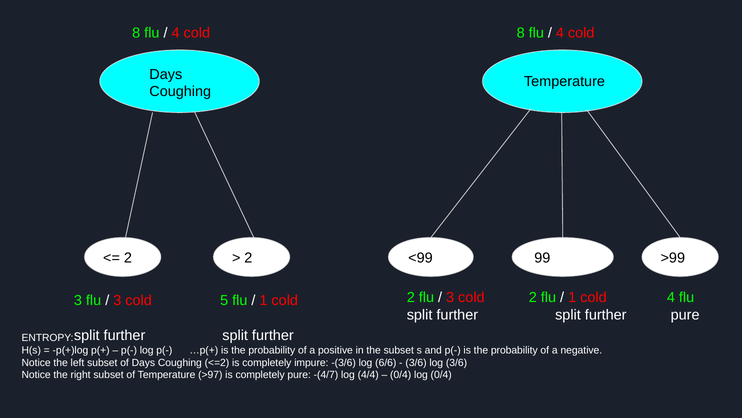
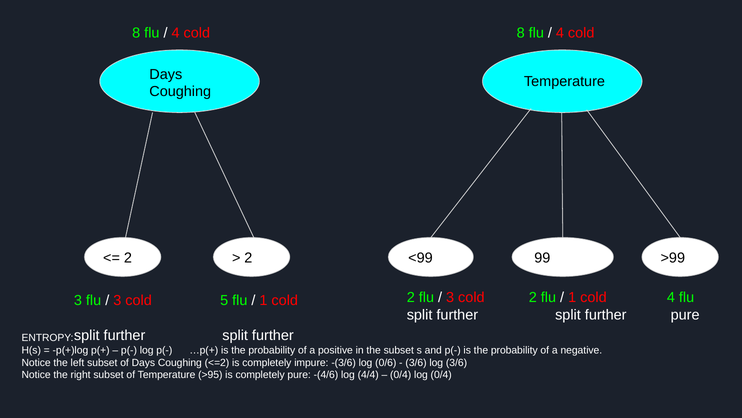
6/6: 6/6 -> 0/6
>97: >97 -> >95
-(4/7: -(4/7 -> -(4/6
